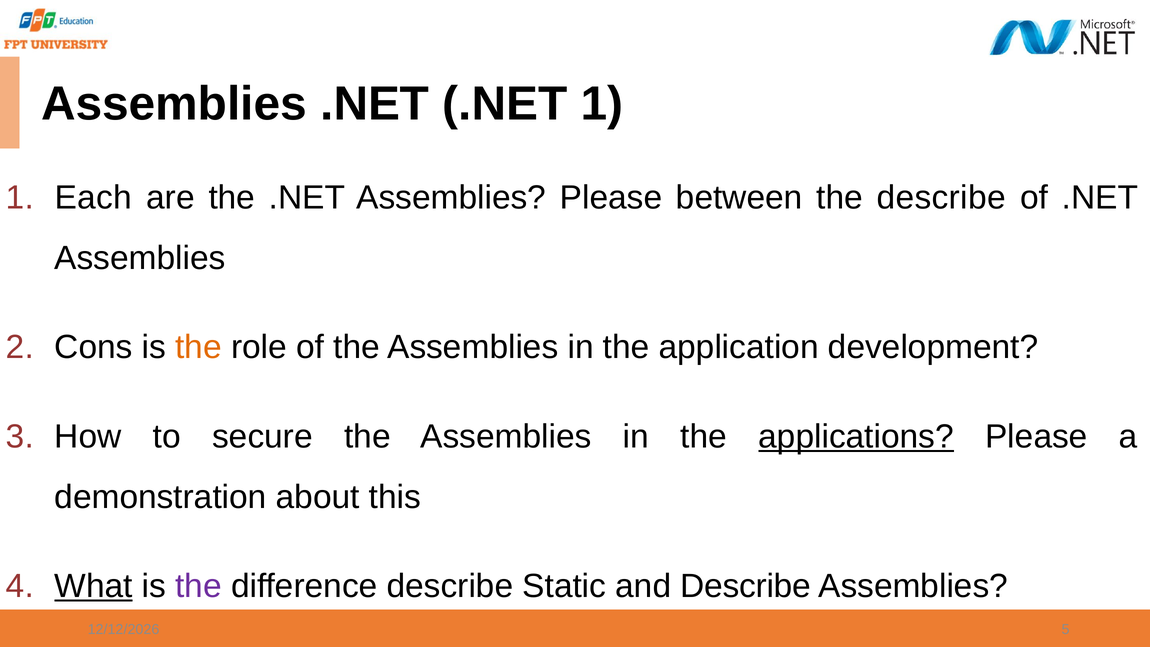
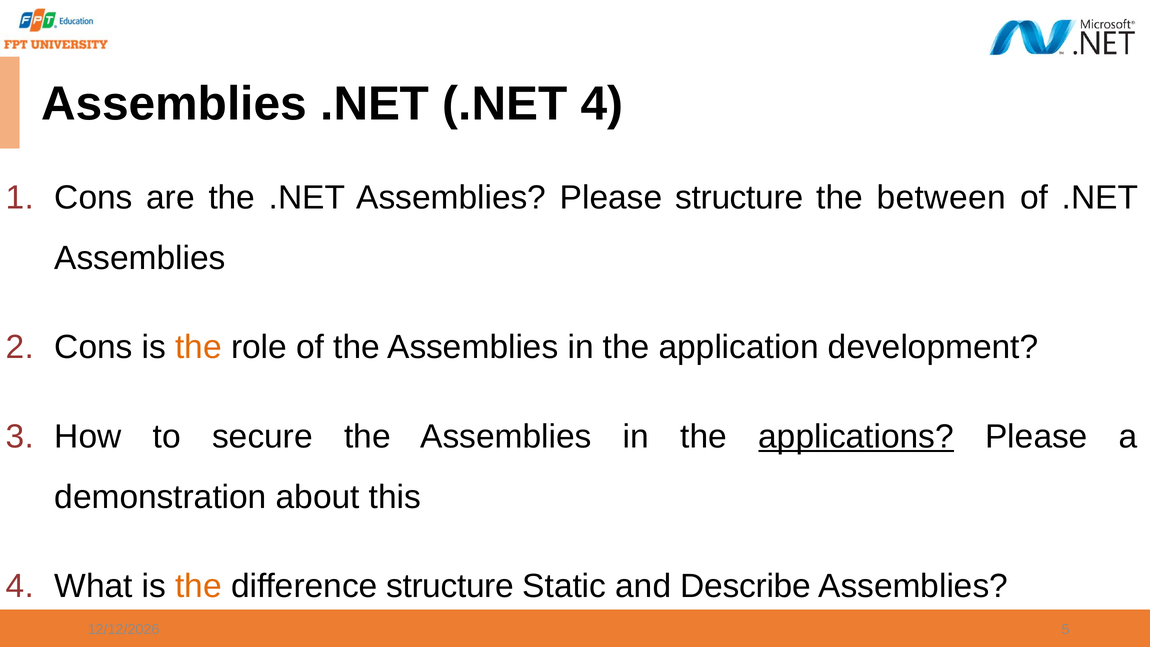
.NET 1: 1 -> 4
Each at (93, 198): Each -> Cons
Please between: between -> structure
the describe: describe -> between
What underline: present -> none
the at (198, 586) colour: purple -> orange
difference describe: describe -> structure
